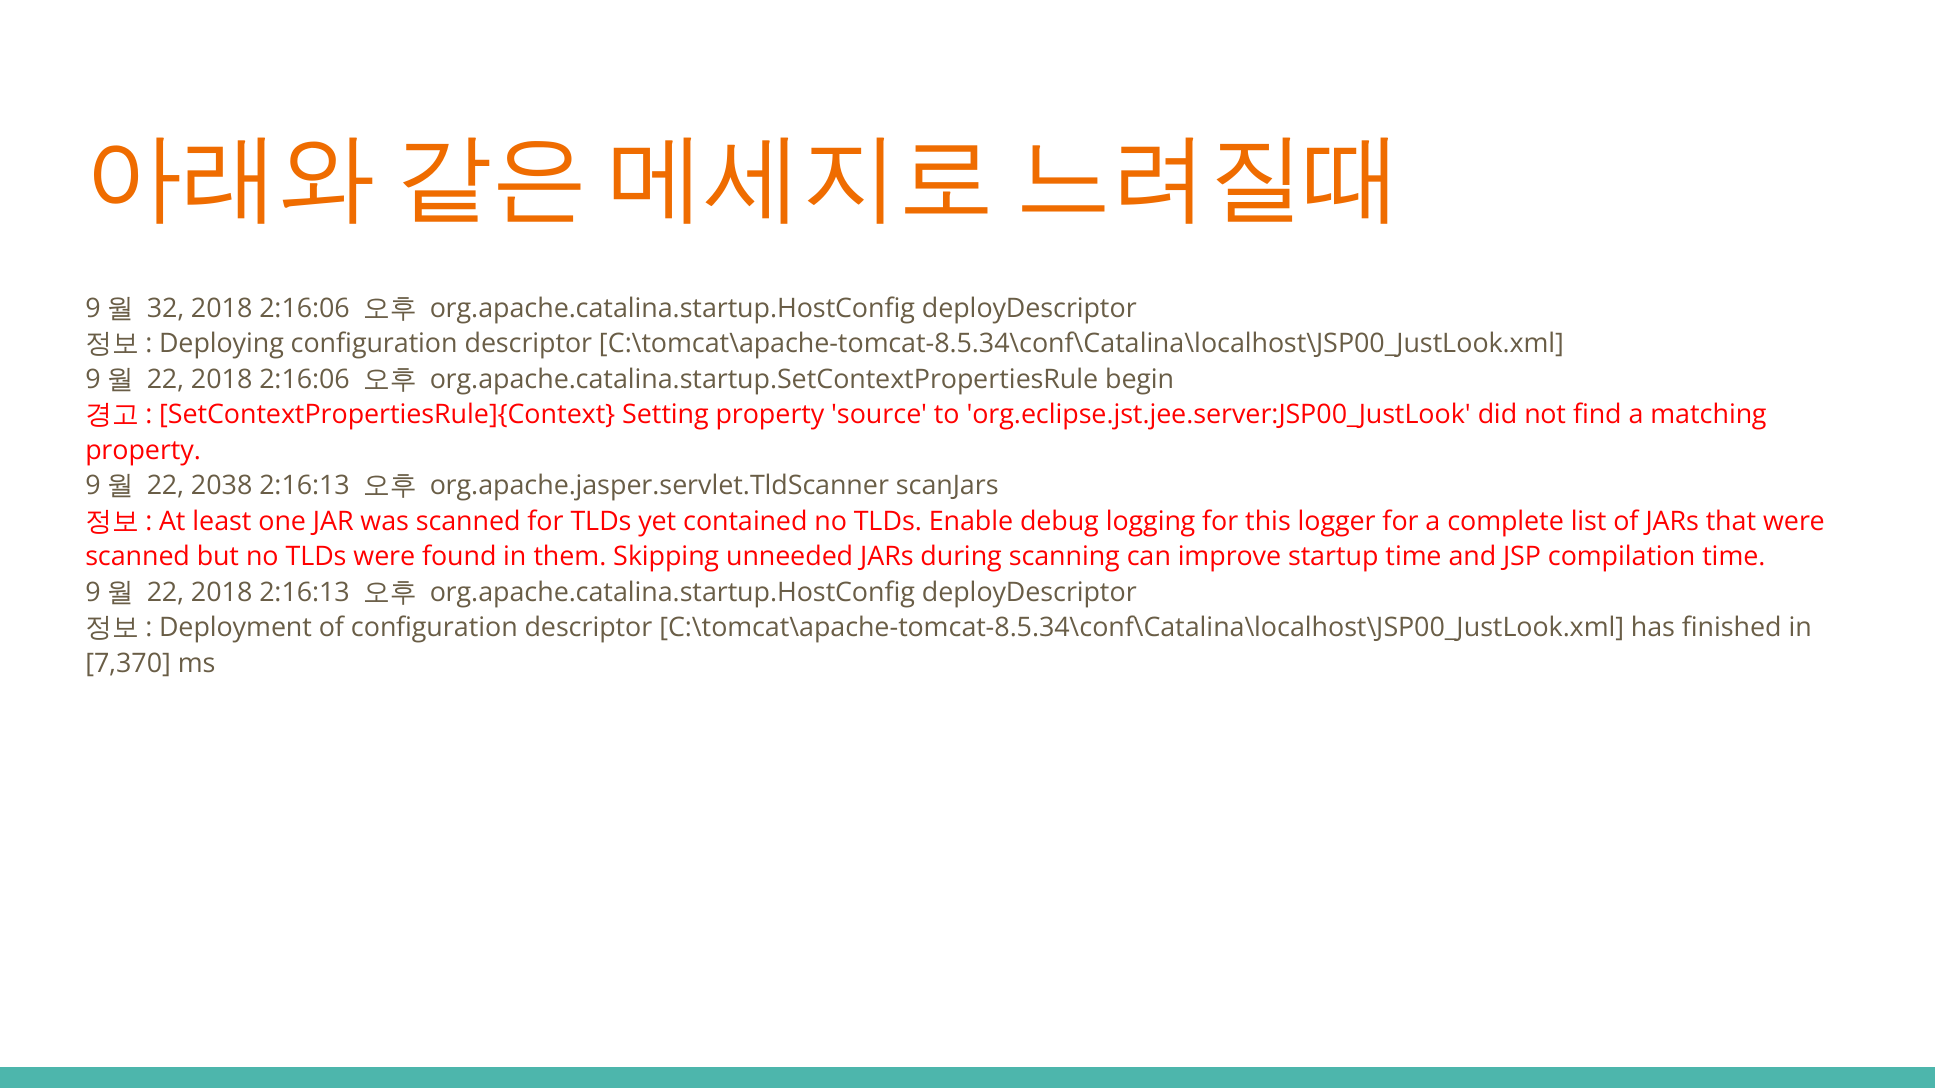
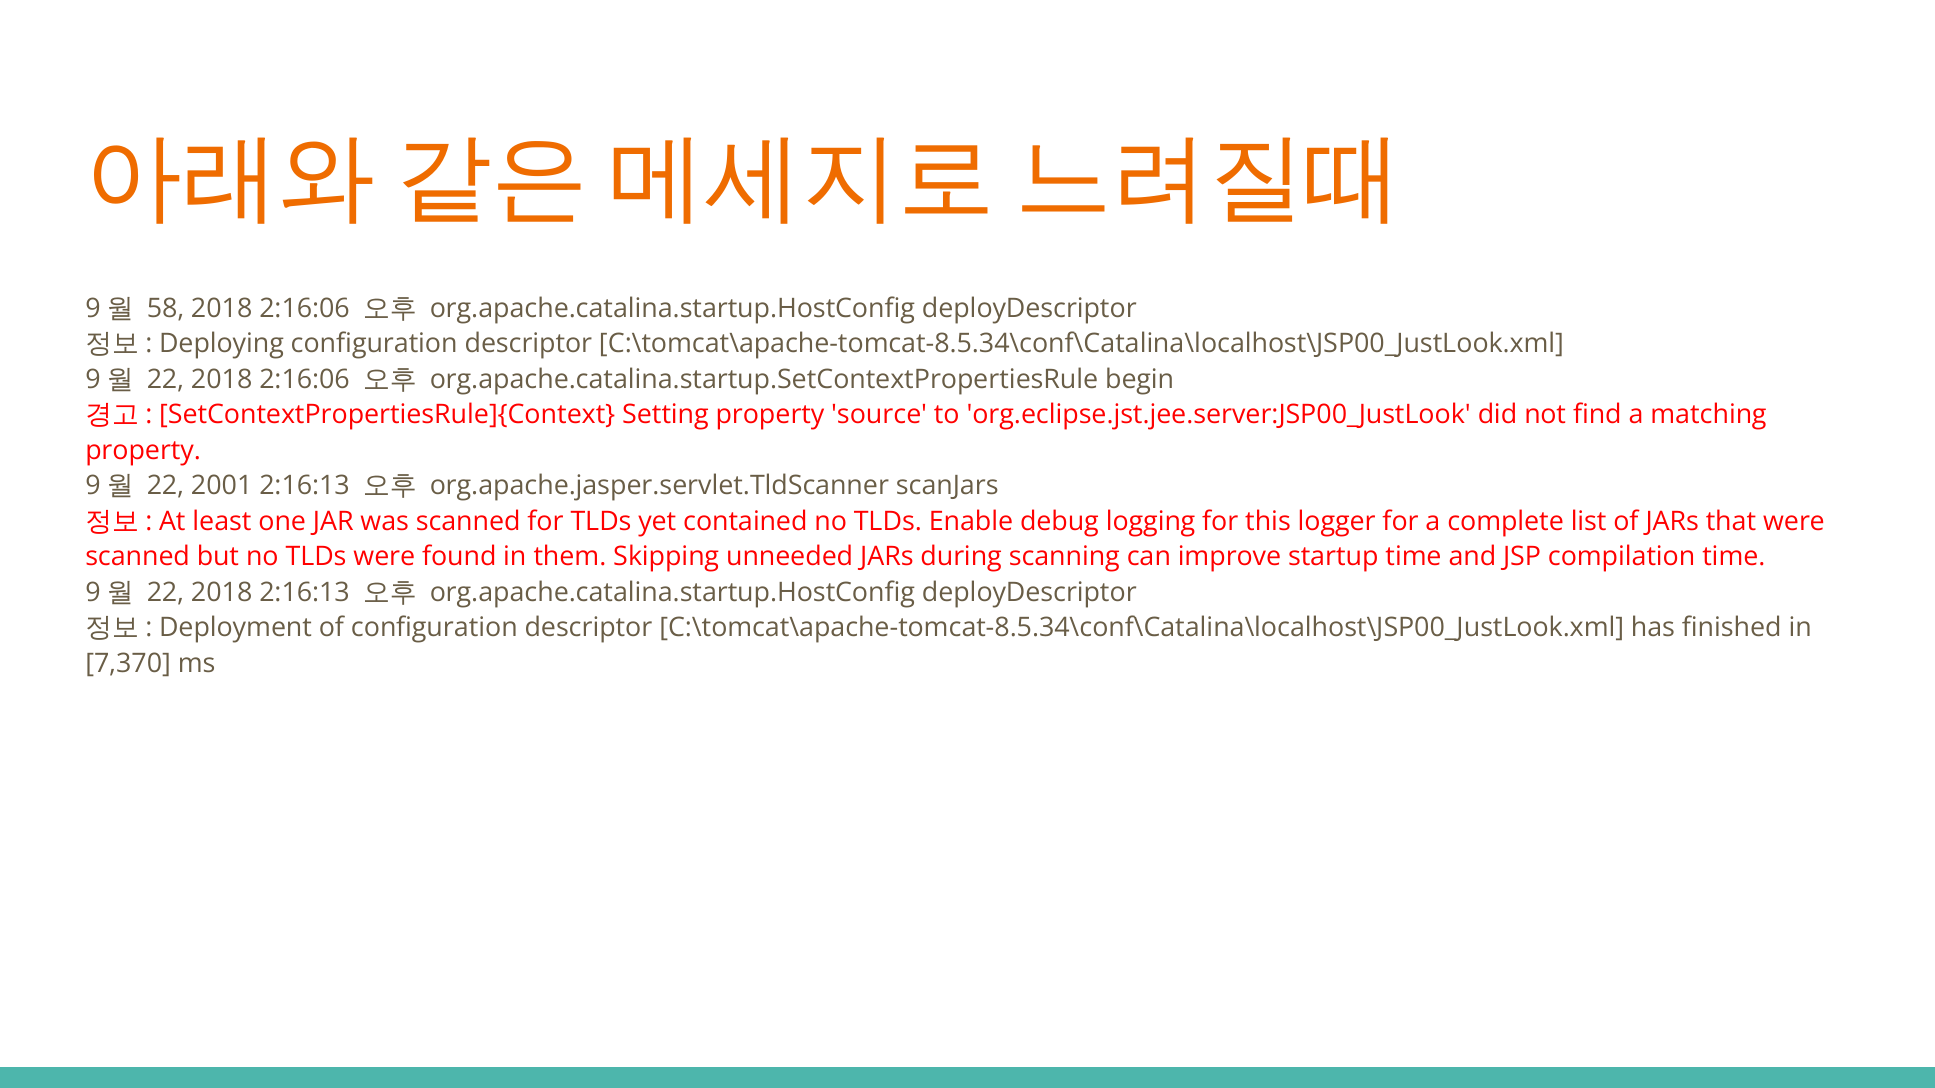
32: 32 -> 58
2038: 2038 -> 2001
